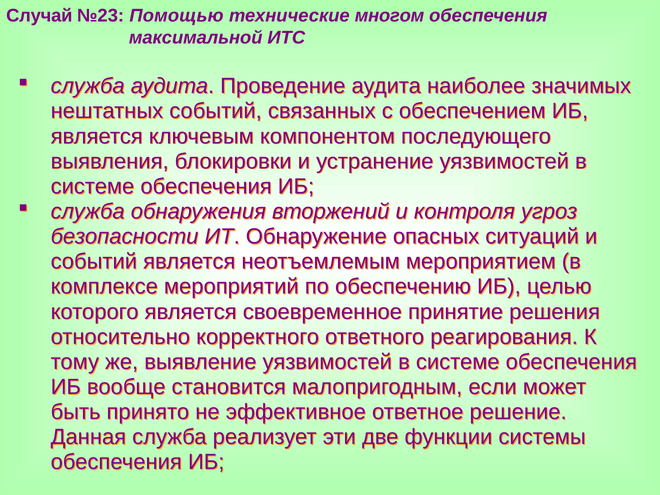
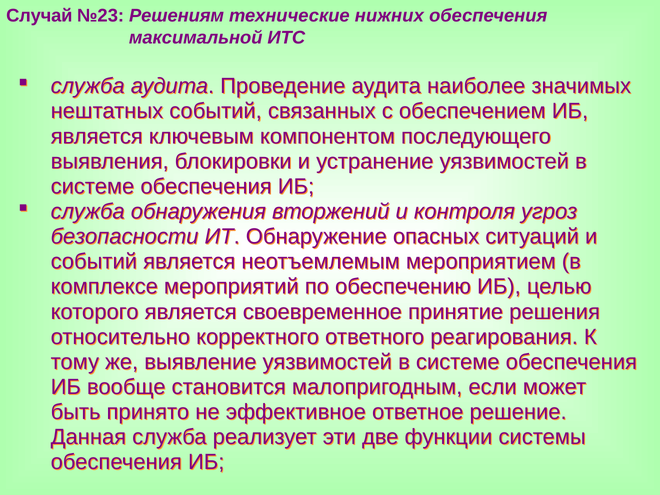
Помощью: Помощью -> Решениям
многом: многом -> нижних
